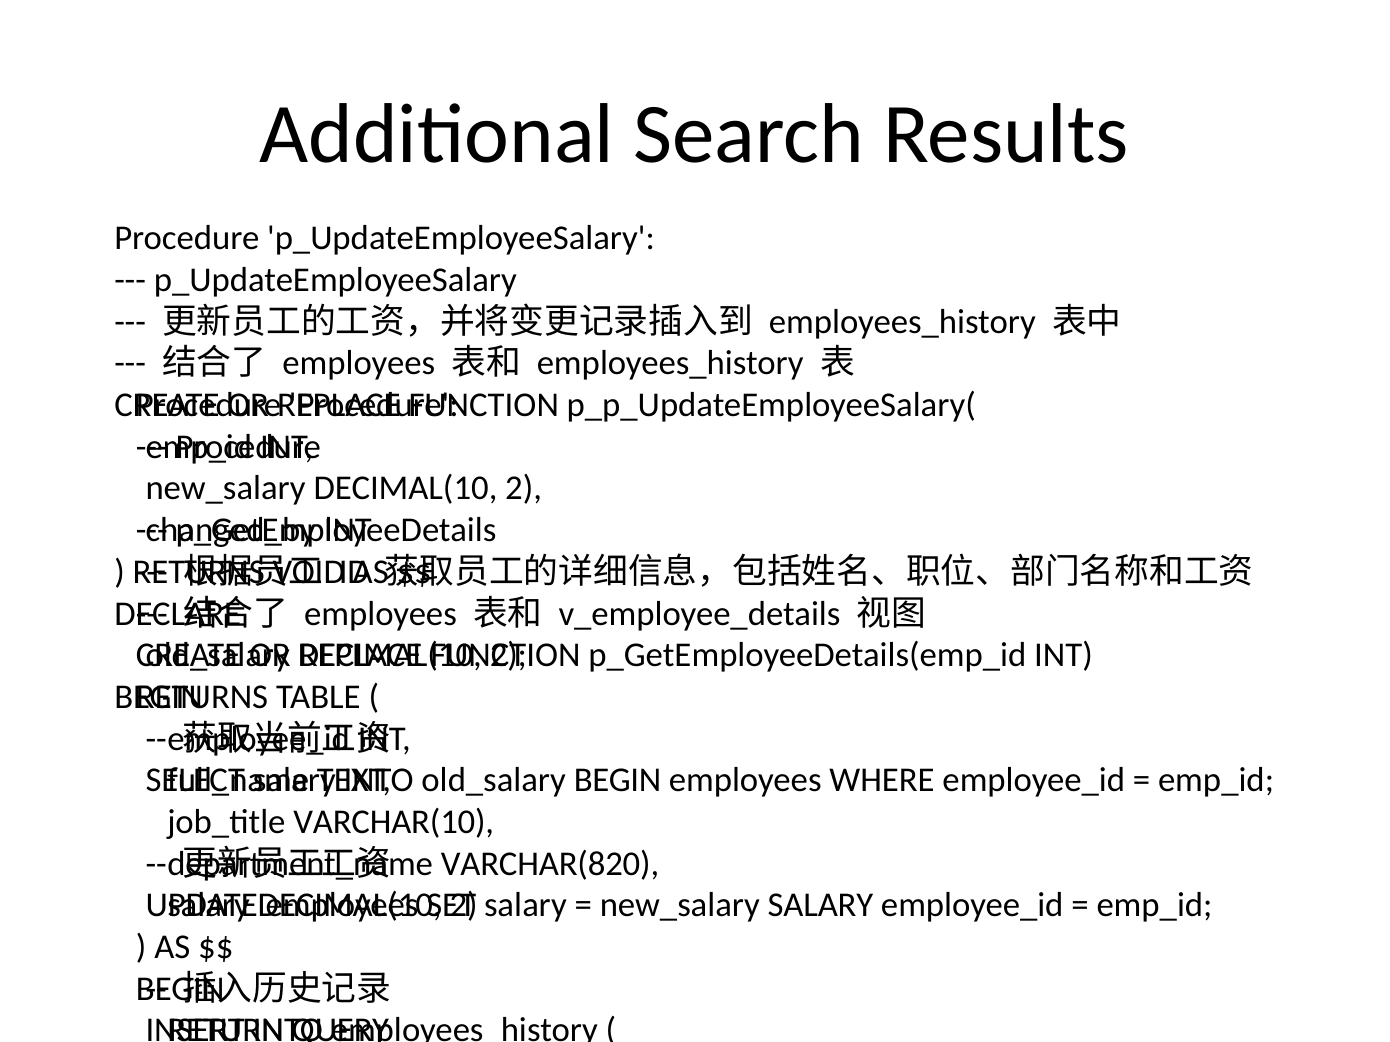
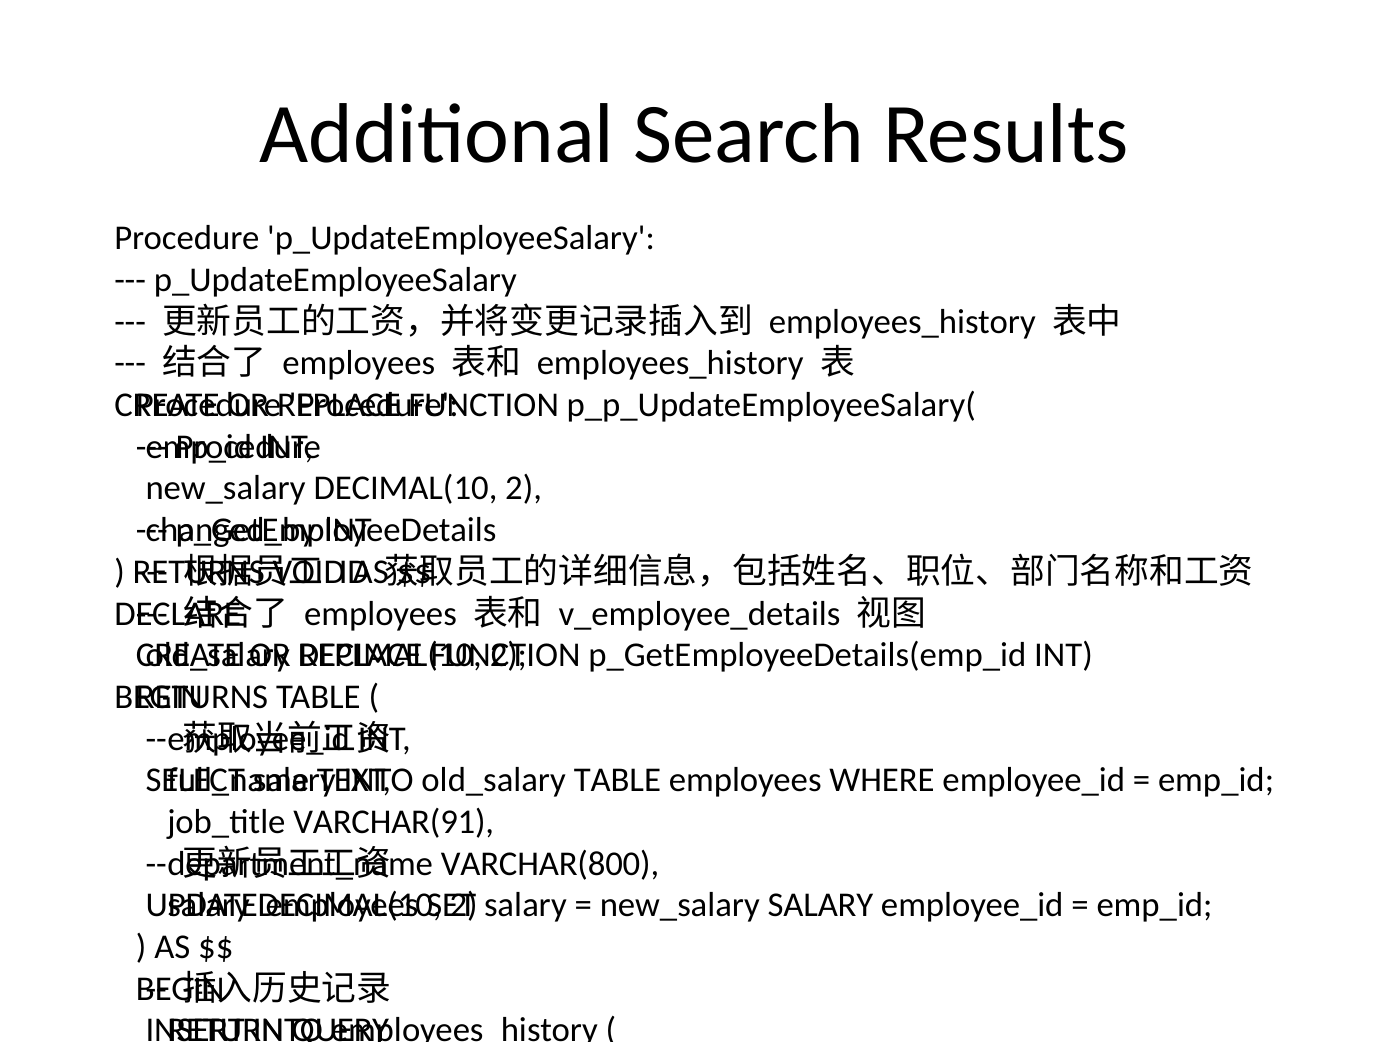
old_salary BEGIN: BEGIN -> TABLE
VARCHAR(10: VARCHAR(10 -> VARCHAR(91
VARCHAR(820: VARCHAR(820 -> VARCHAR(800
